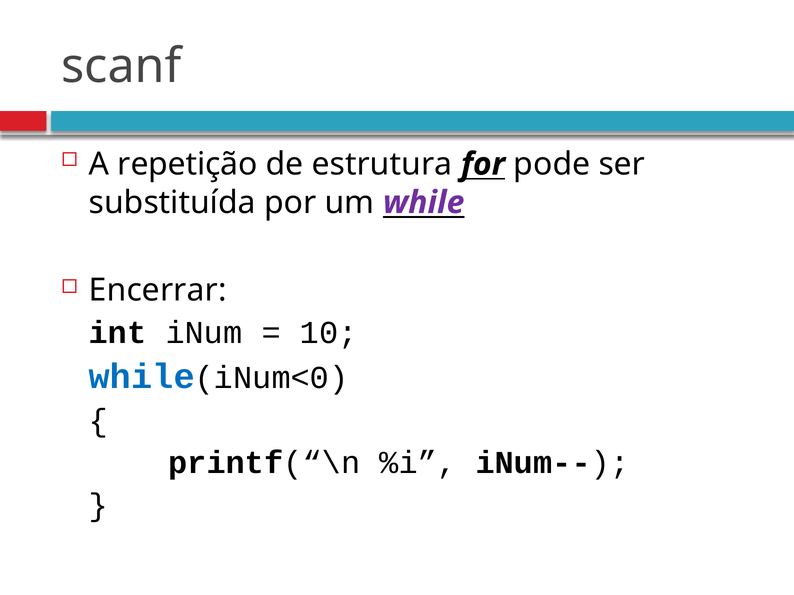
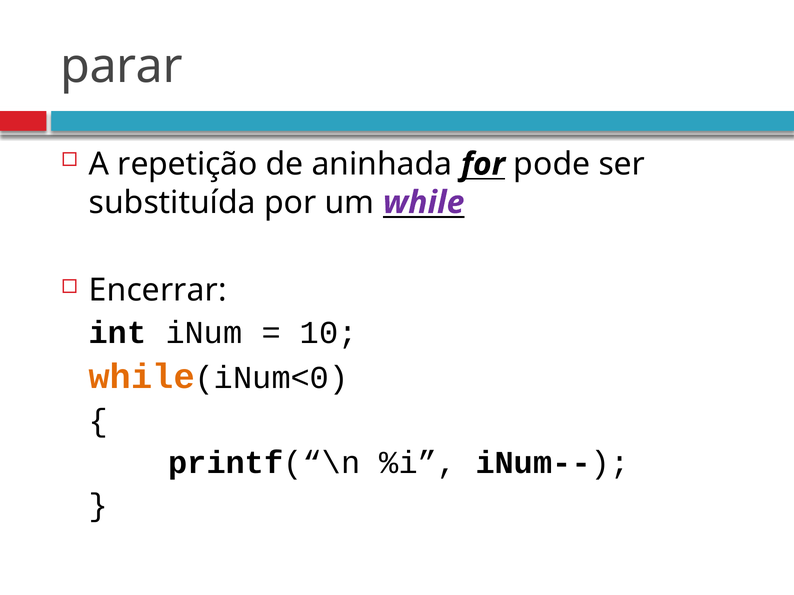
scanf: scanf -> parar
estrutura: estrutura -> aninhada
while at (142, 377) colour: blue -> orange
